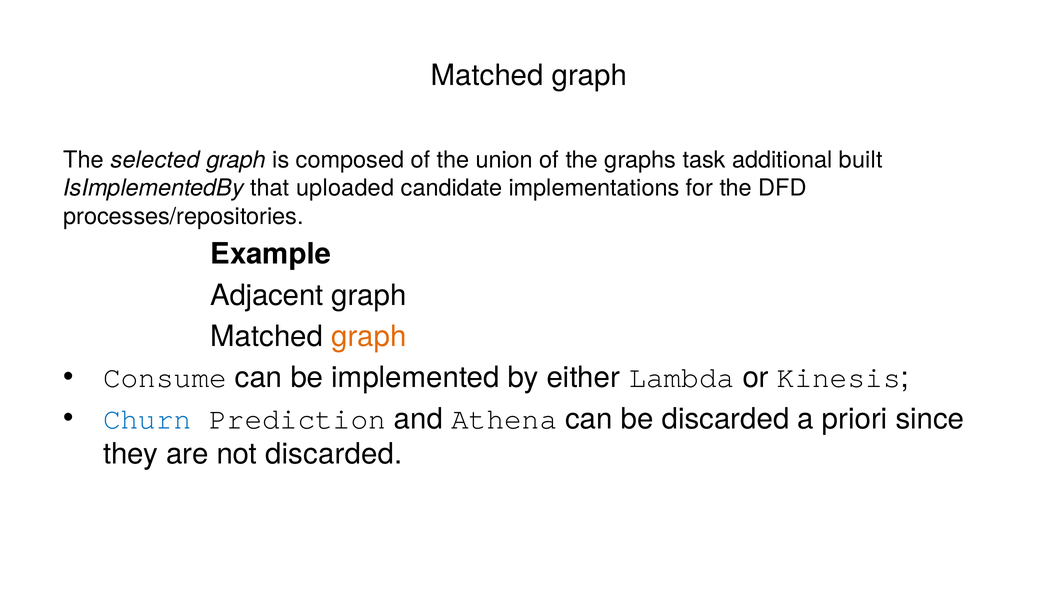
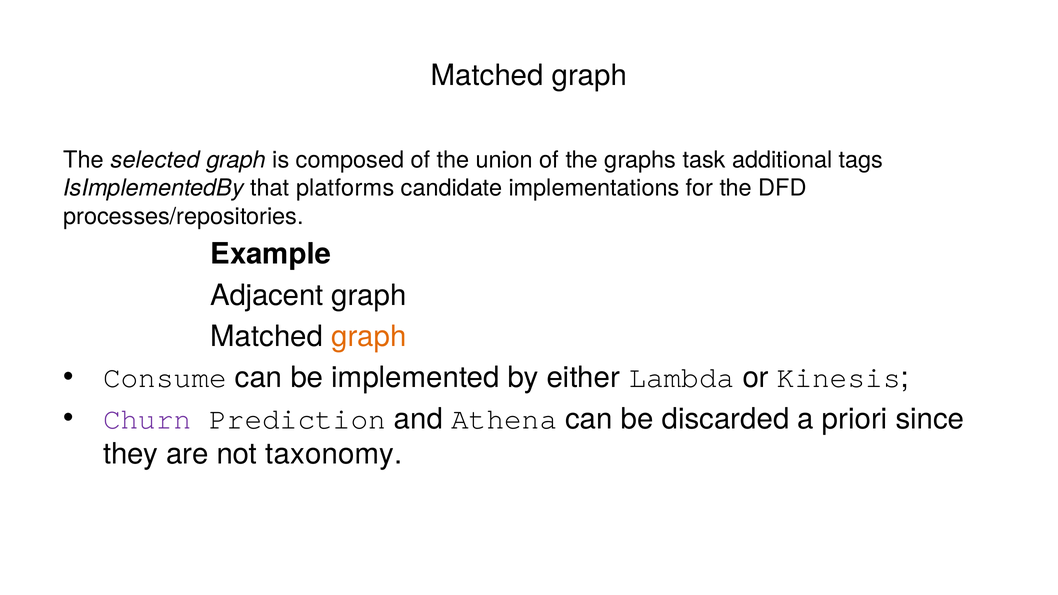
built: built -> tags
uploaded: uploaded -> platforms
Churn colour: blue -> purple
not discarded: discarded -> taxonomy
